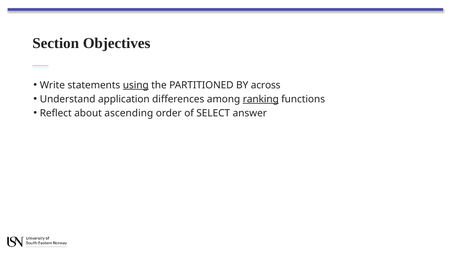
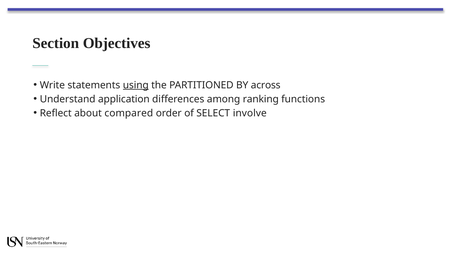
ranking underline: present -> none
ascending: ascending -> compared
answer: answer -> involve
